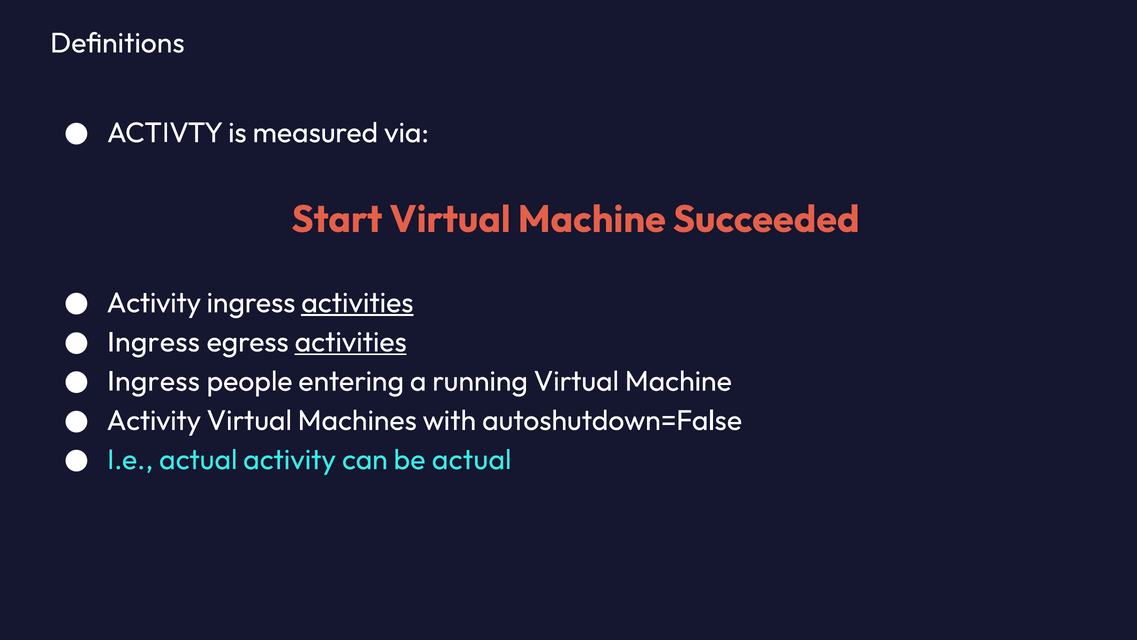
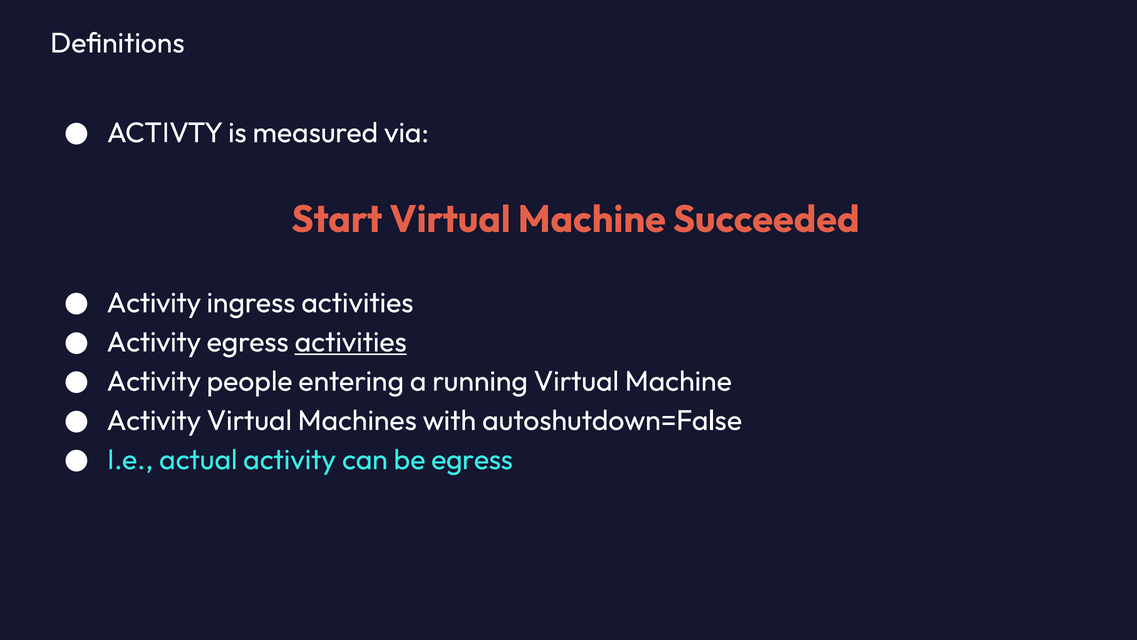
activities at (357, 303) underline: present -> none
Ingress at (154, 342): Ingress -> Activity
Ingress at (154, 381): Ingress -> Activity
be actual: actual -> egress
